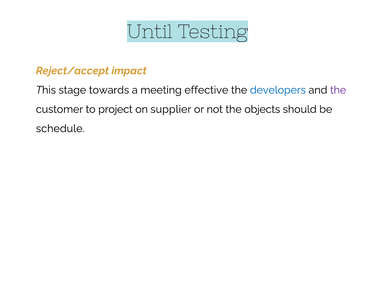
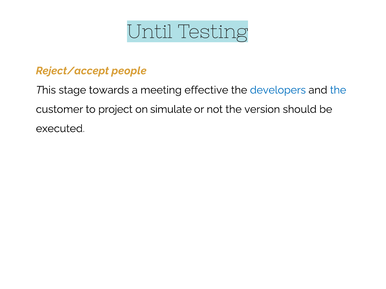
impact: impact -> people
the at (338, 90) colour: purple -> blue
supplier: supplier -> simulate
objects: objects -> version
schedule: schedule -> executed
